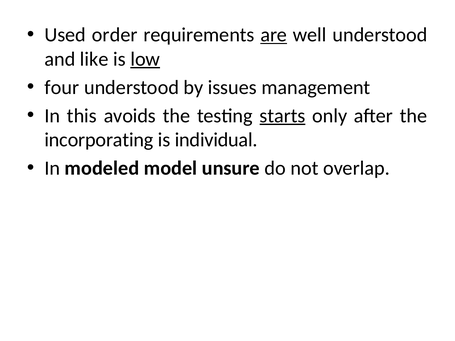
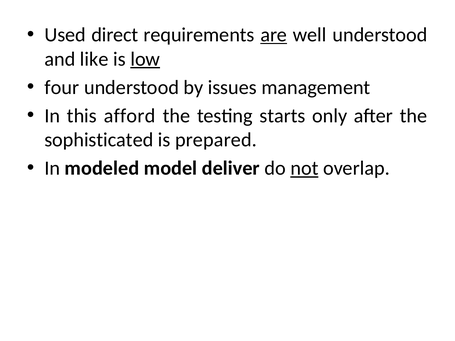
order: order -> direct
avoids: avoids -> afford
starts underline: present -> none
incorporating: incorporating -> sophisticated
individual: individual -> prepared
unsure: unsure -> deliver
not underline: none -> present
